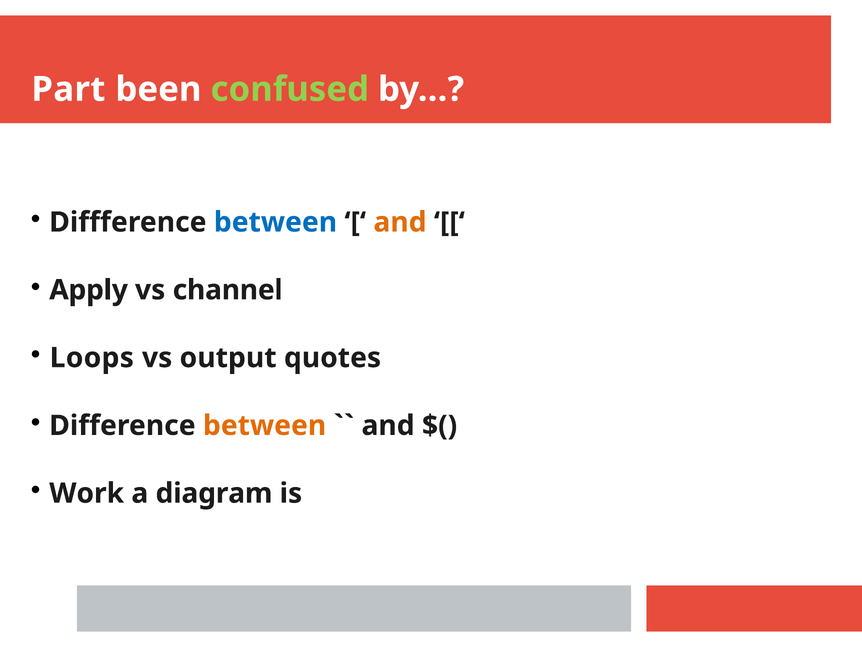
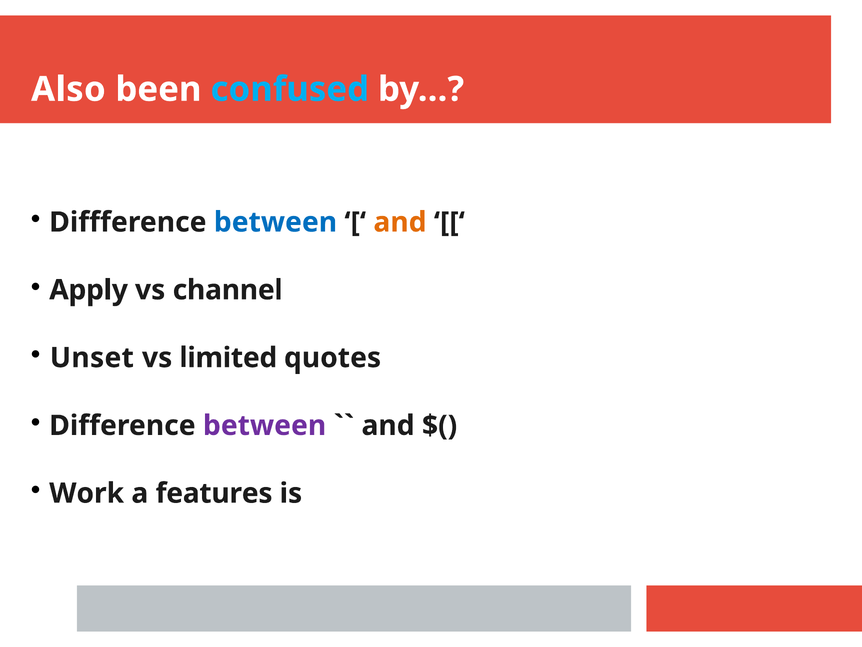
Part: Part -> Also
confused colour: light green -> light blue
Loops: Loops -> Unset
output: output -> limited
between at (265, 425) colour: orange -> purple
diagram: diagram -> features
